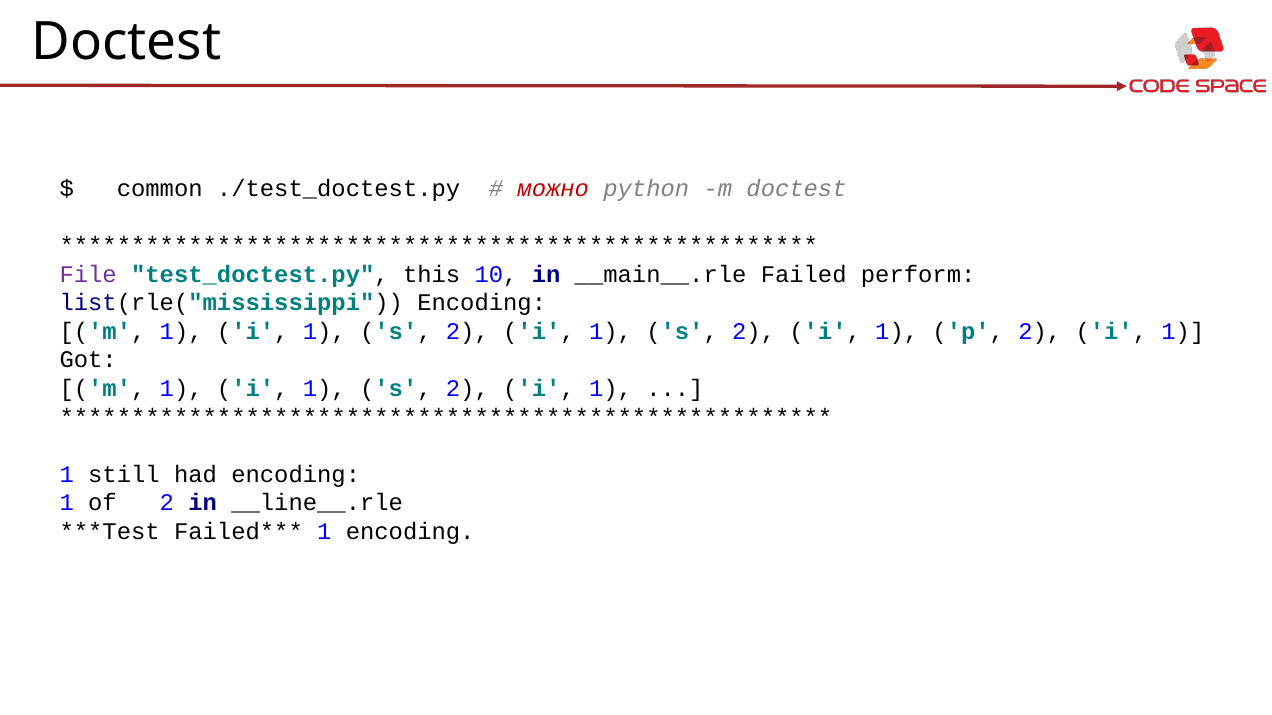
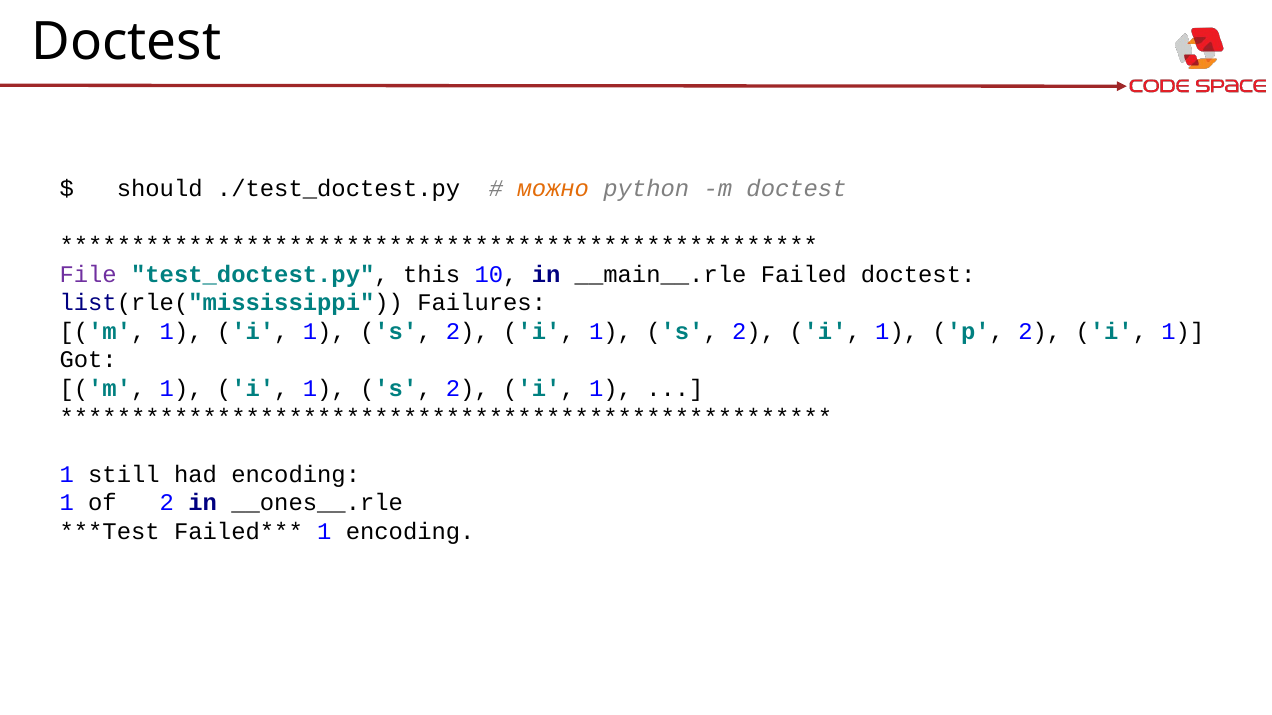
common: common -> should
можно colour: red -> orange
Failed perform: perform -> doctest
list(rle("mississippi Encoding: Encoding -> Failures
__line__.rle: __line__.rle -> __ones__.rle
